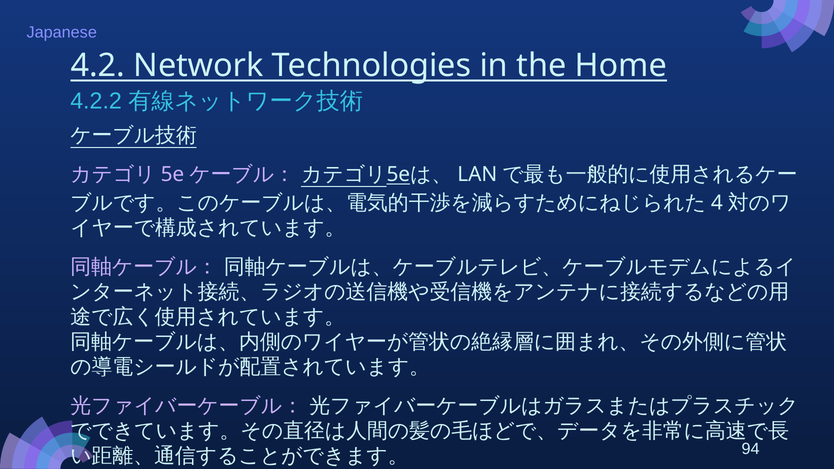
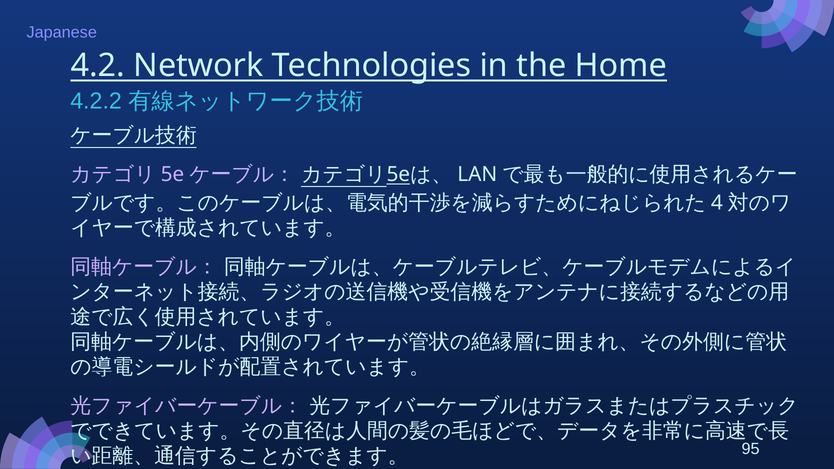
94: 94 -> 95
